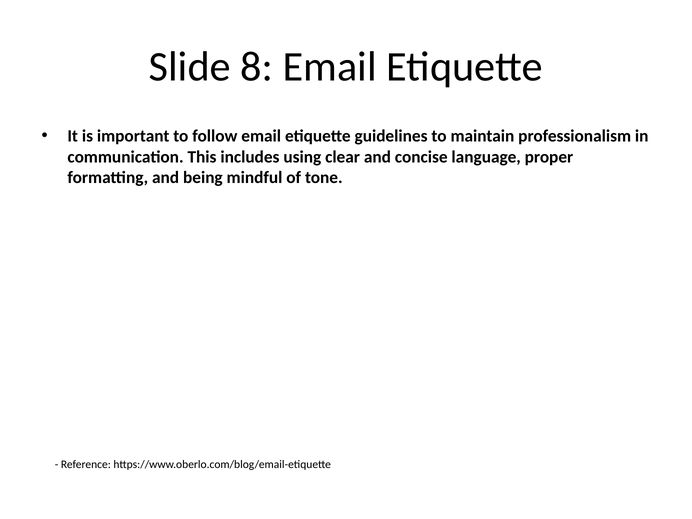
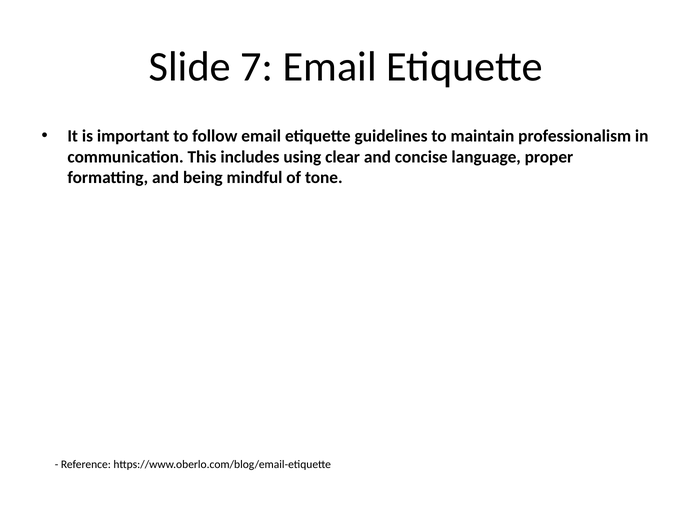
8: 8 -> 7
